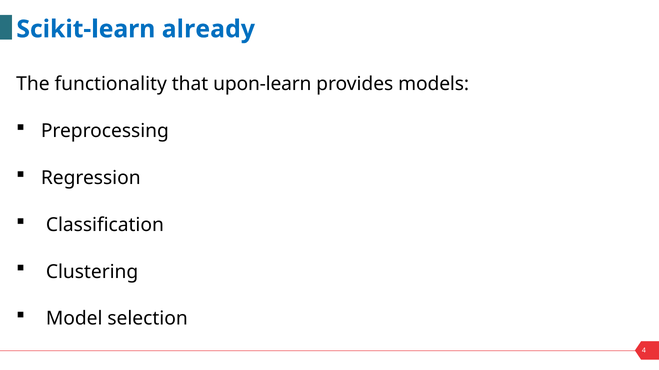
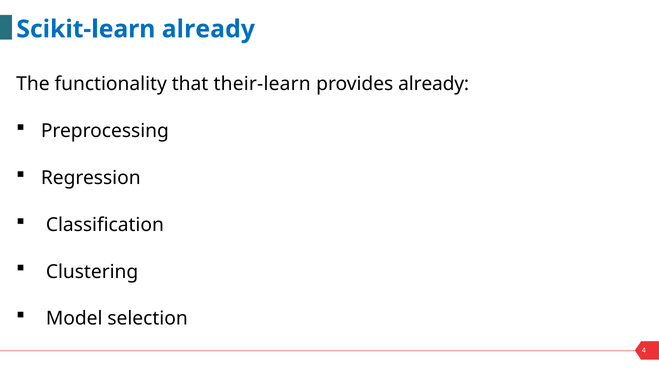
upon-learn: upon-learn -> their-learn
provides models: models -> already
